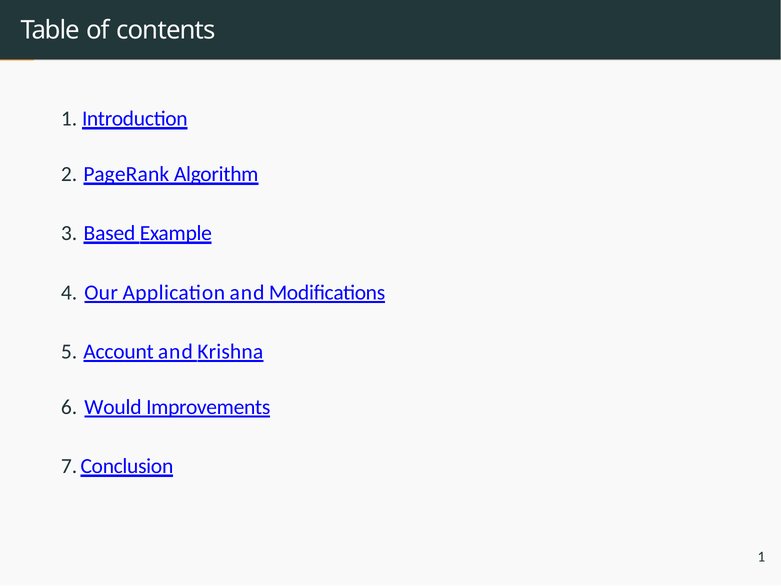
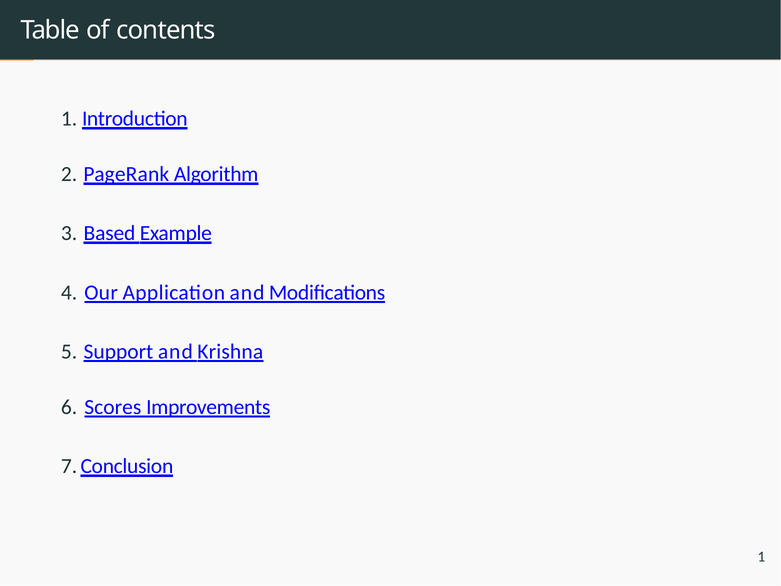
Account: Account -> Support
Would: Would -> Scores
